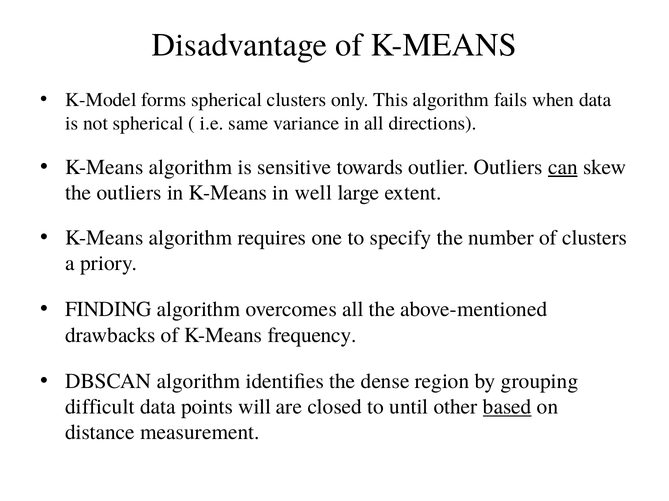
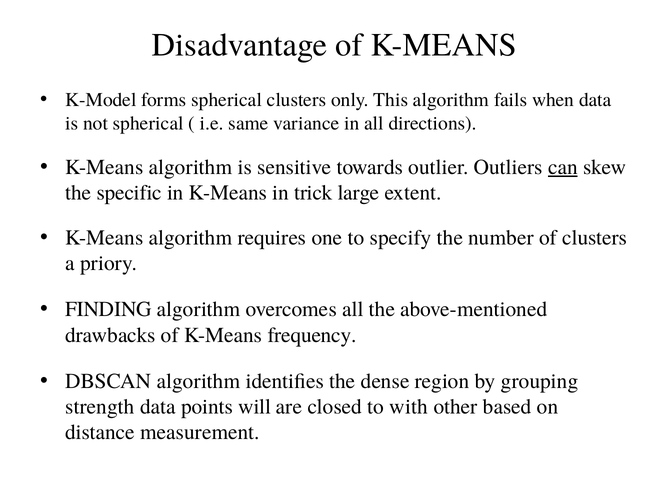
the outliers: outliers -> specific
well: well -> trick
difficult: difficult -> strength
until: until -> with
based underline: present -> none
